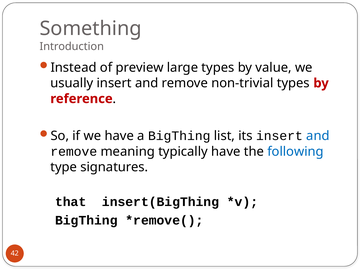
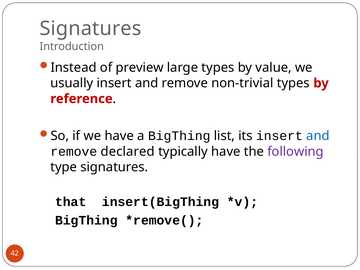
Something at (91, 28): Something -> Signatures
meaning: meaning -> declared
following colour: blue -> purple
